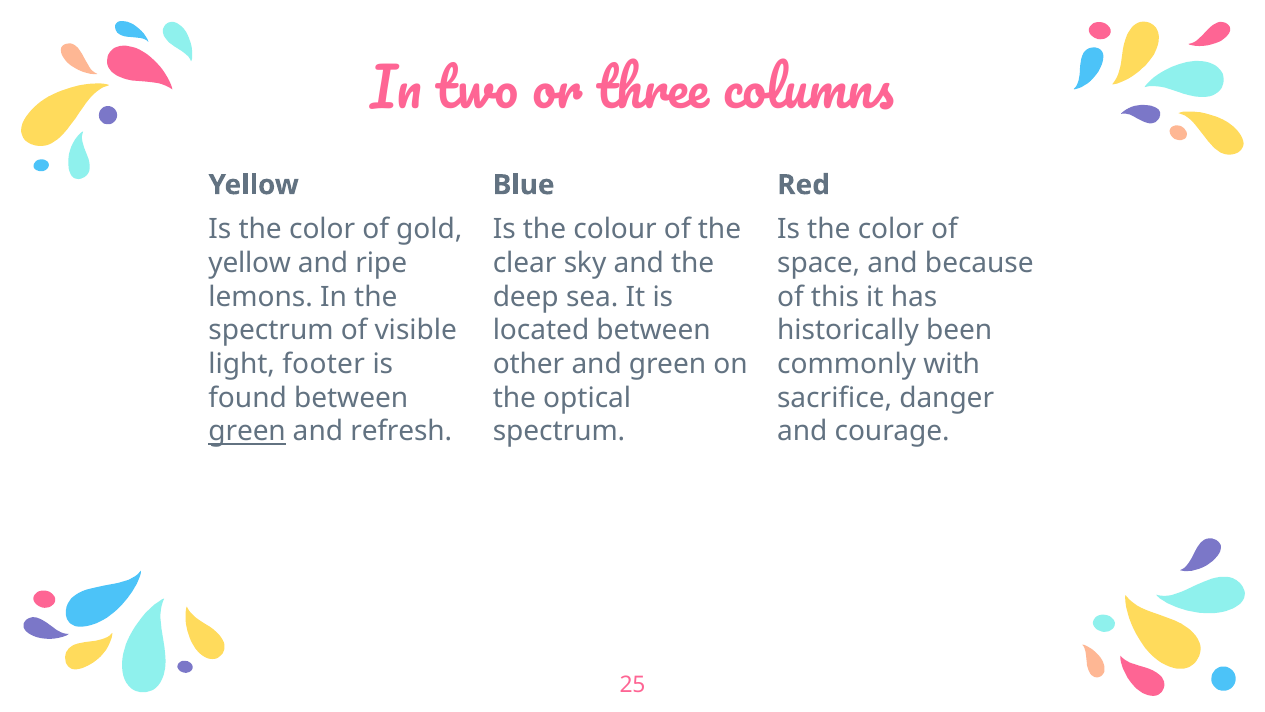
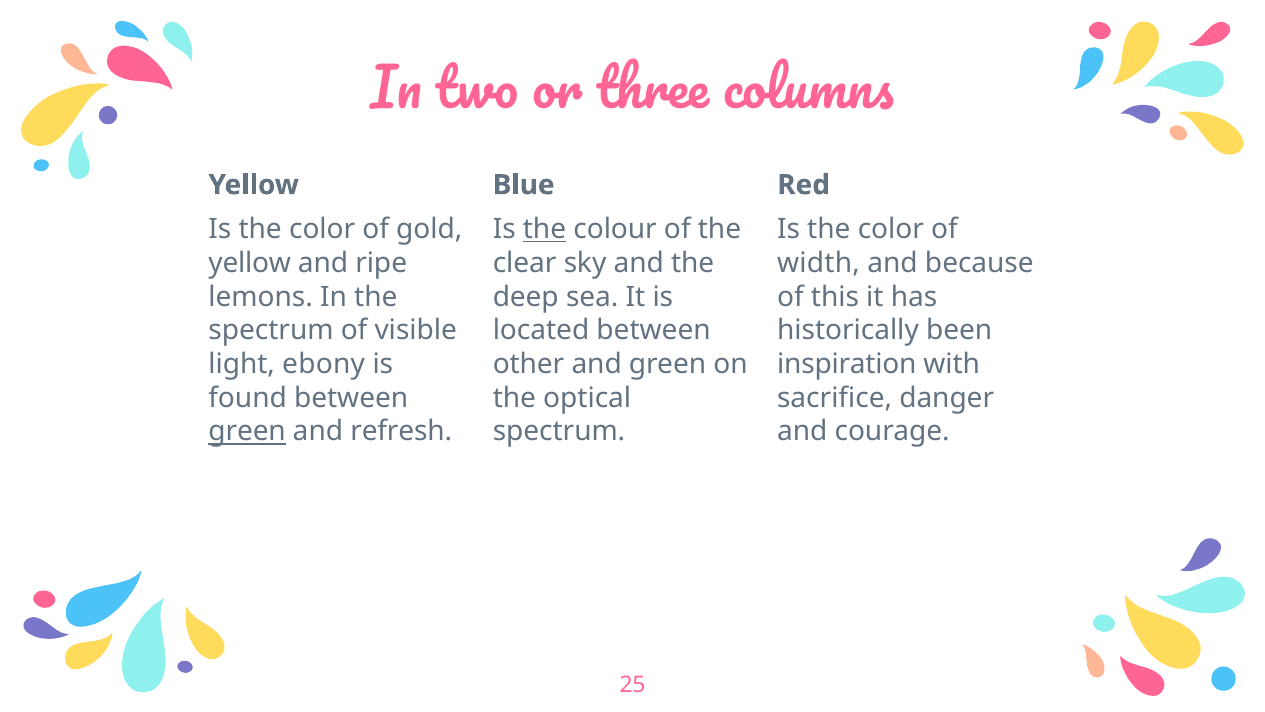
the at (544, 229) underline: none -> present
space: space -> width
footer: footer -> ebony
commonly: commonly -> inspiration
